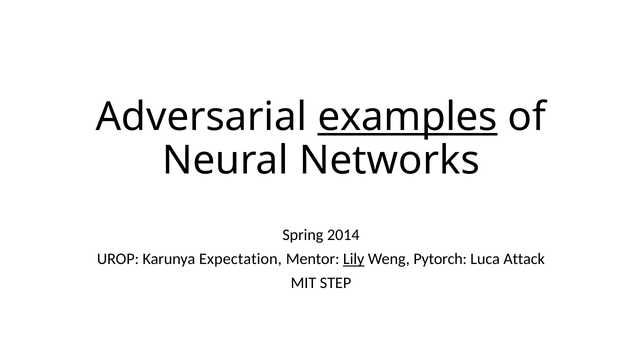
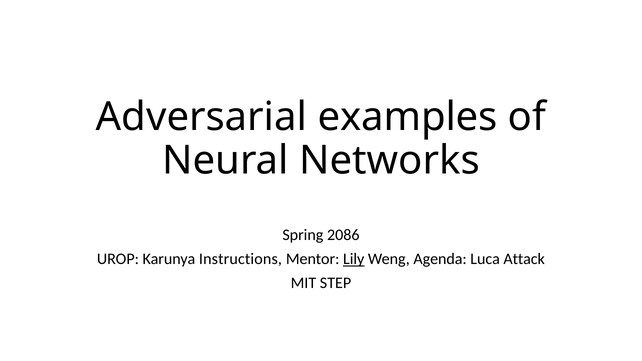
examples underline: present -> none
2014: 2014 -> 2086
Expectation: Expectation -> Instructions
Pytorch: Pytorch -> Agenda
